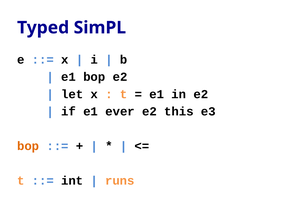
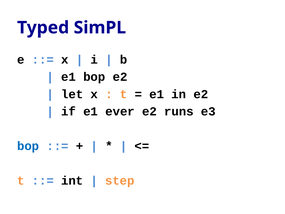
this: this -> runs
bop at (28, 146) colour: orange -> blue
runs: runs -> step
